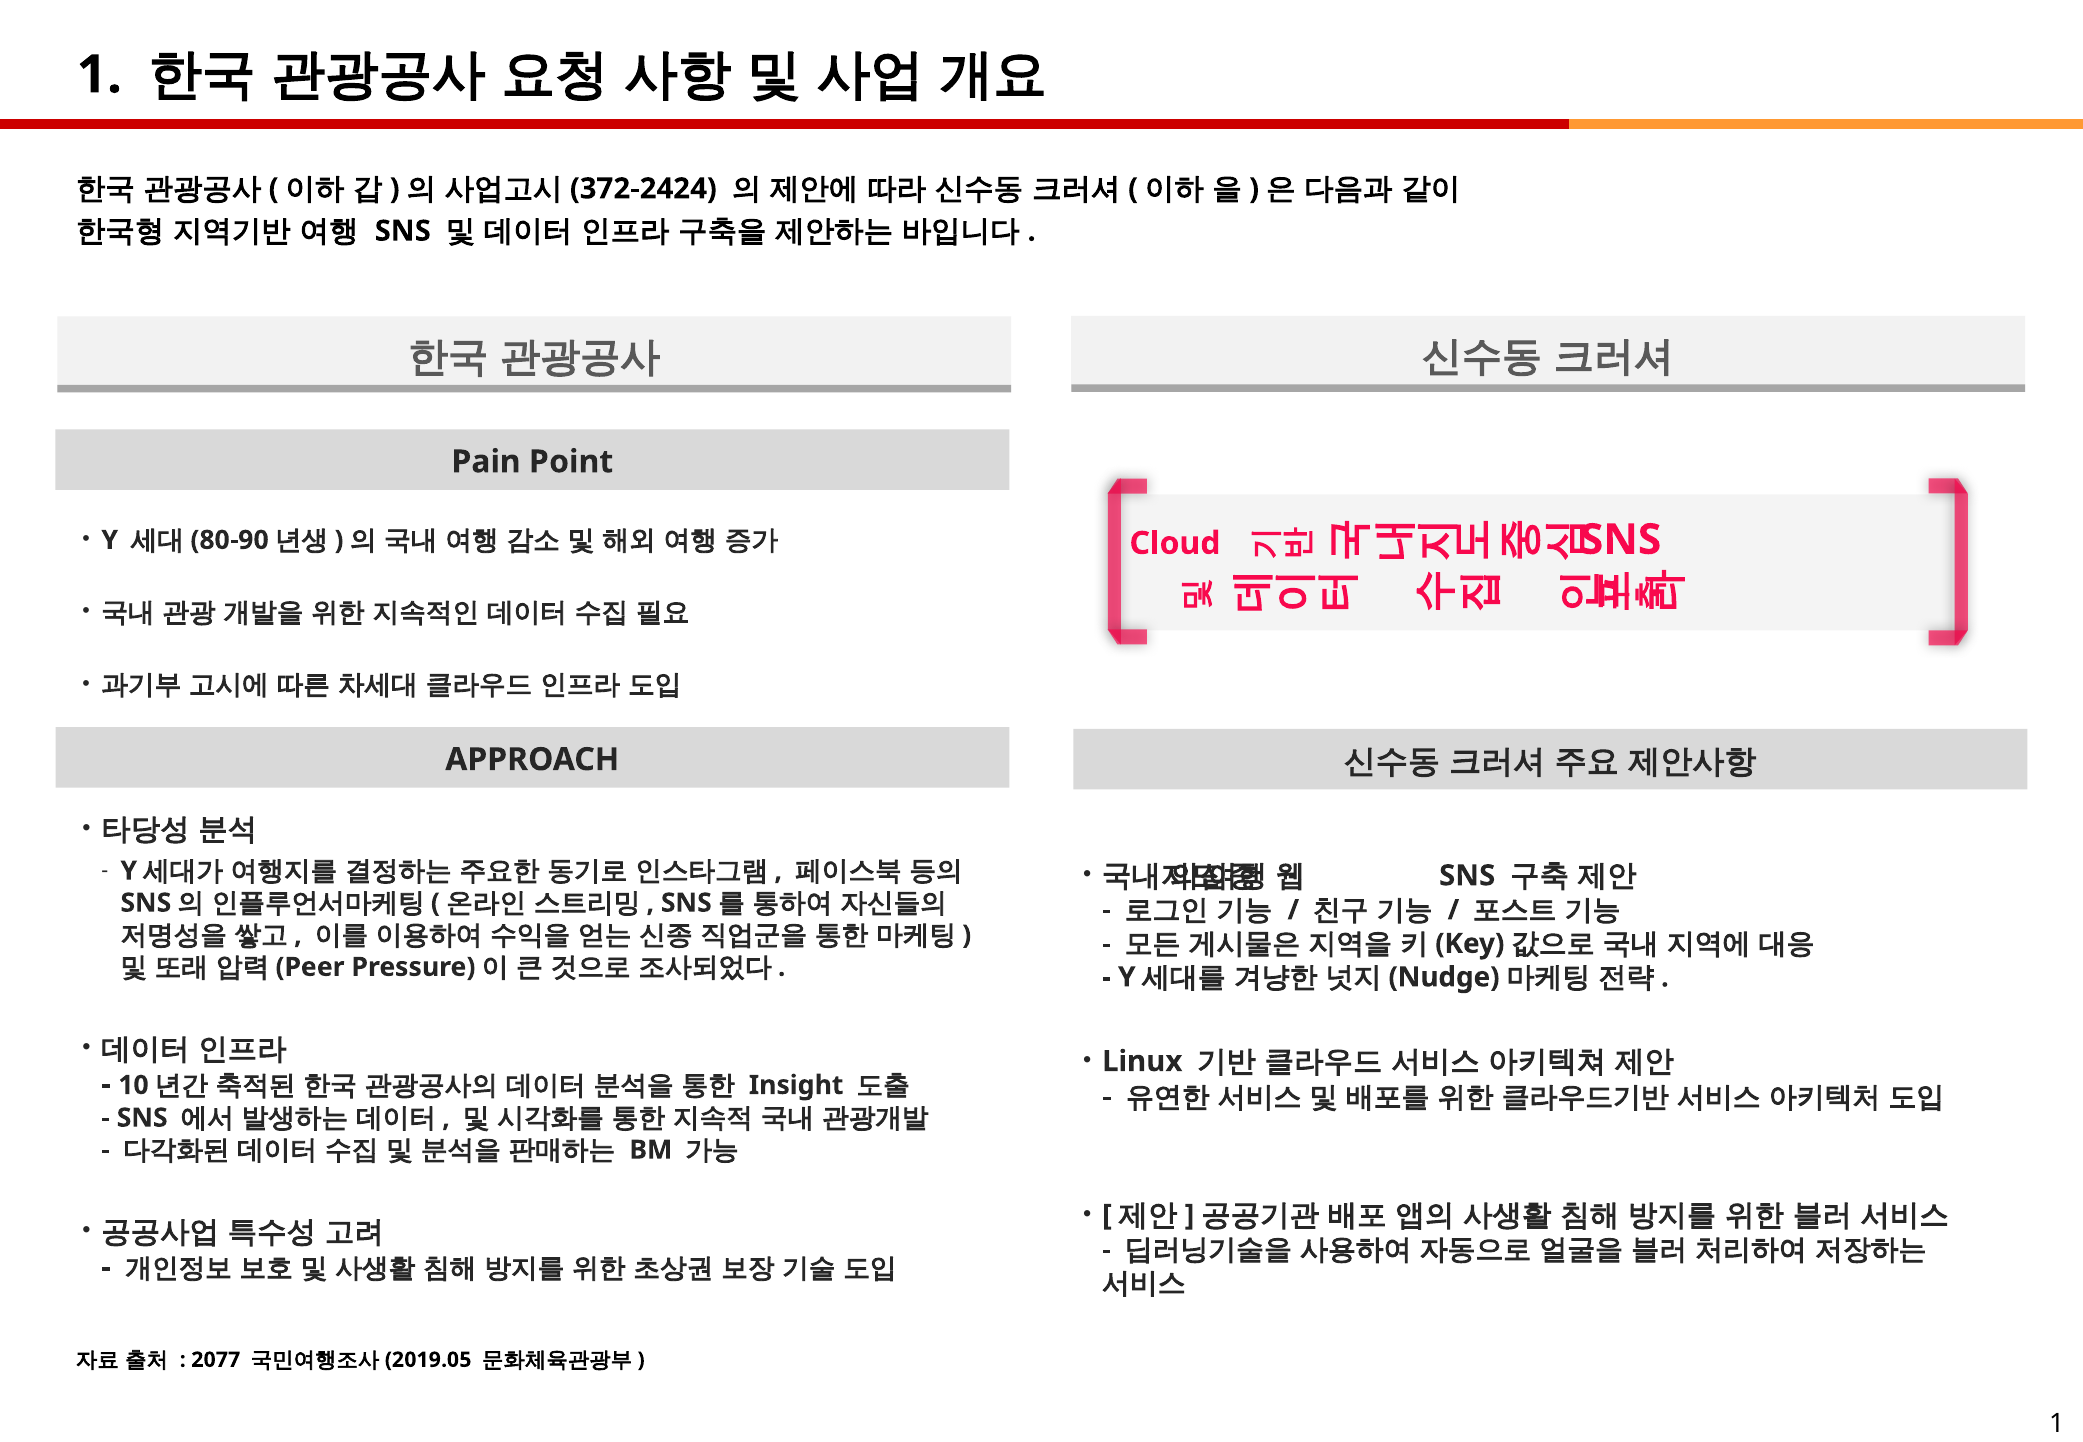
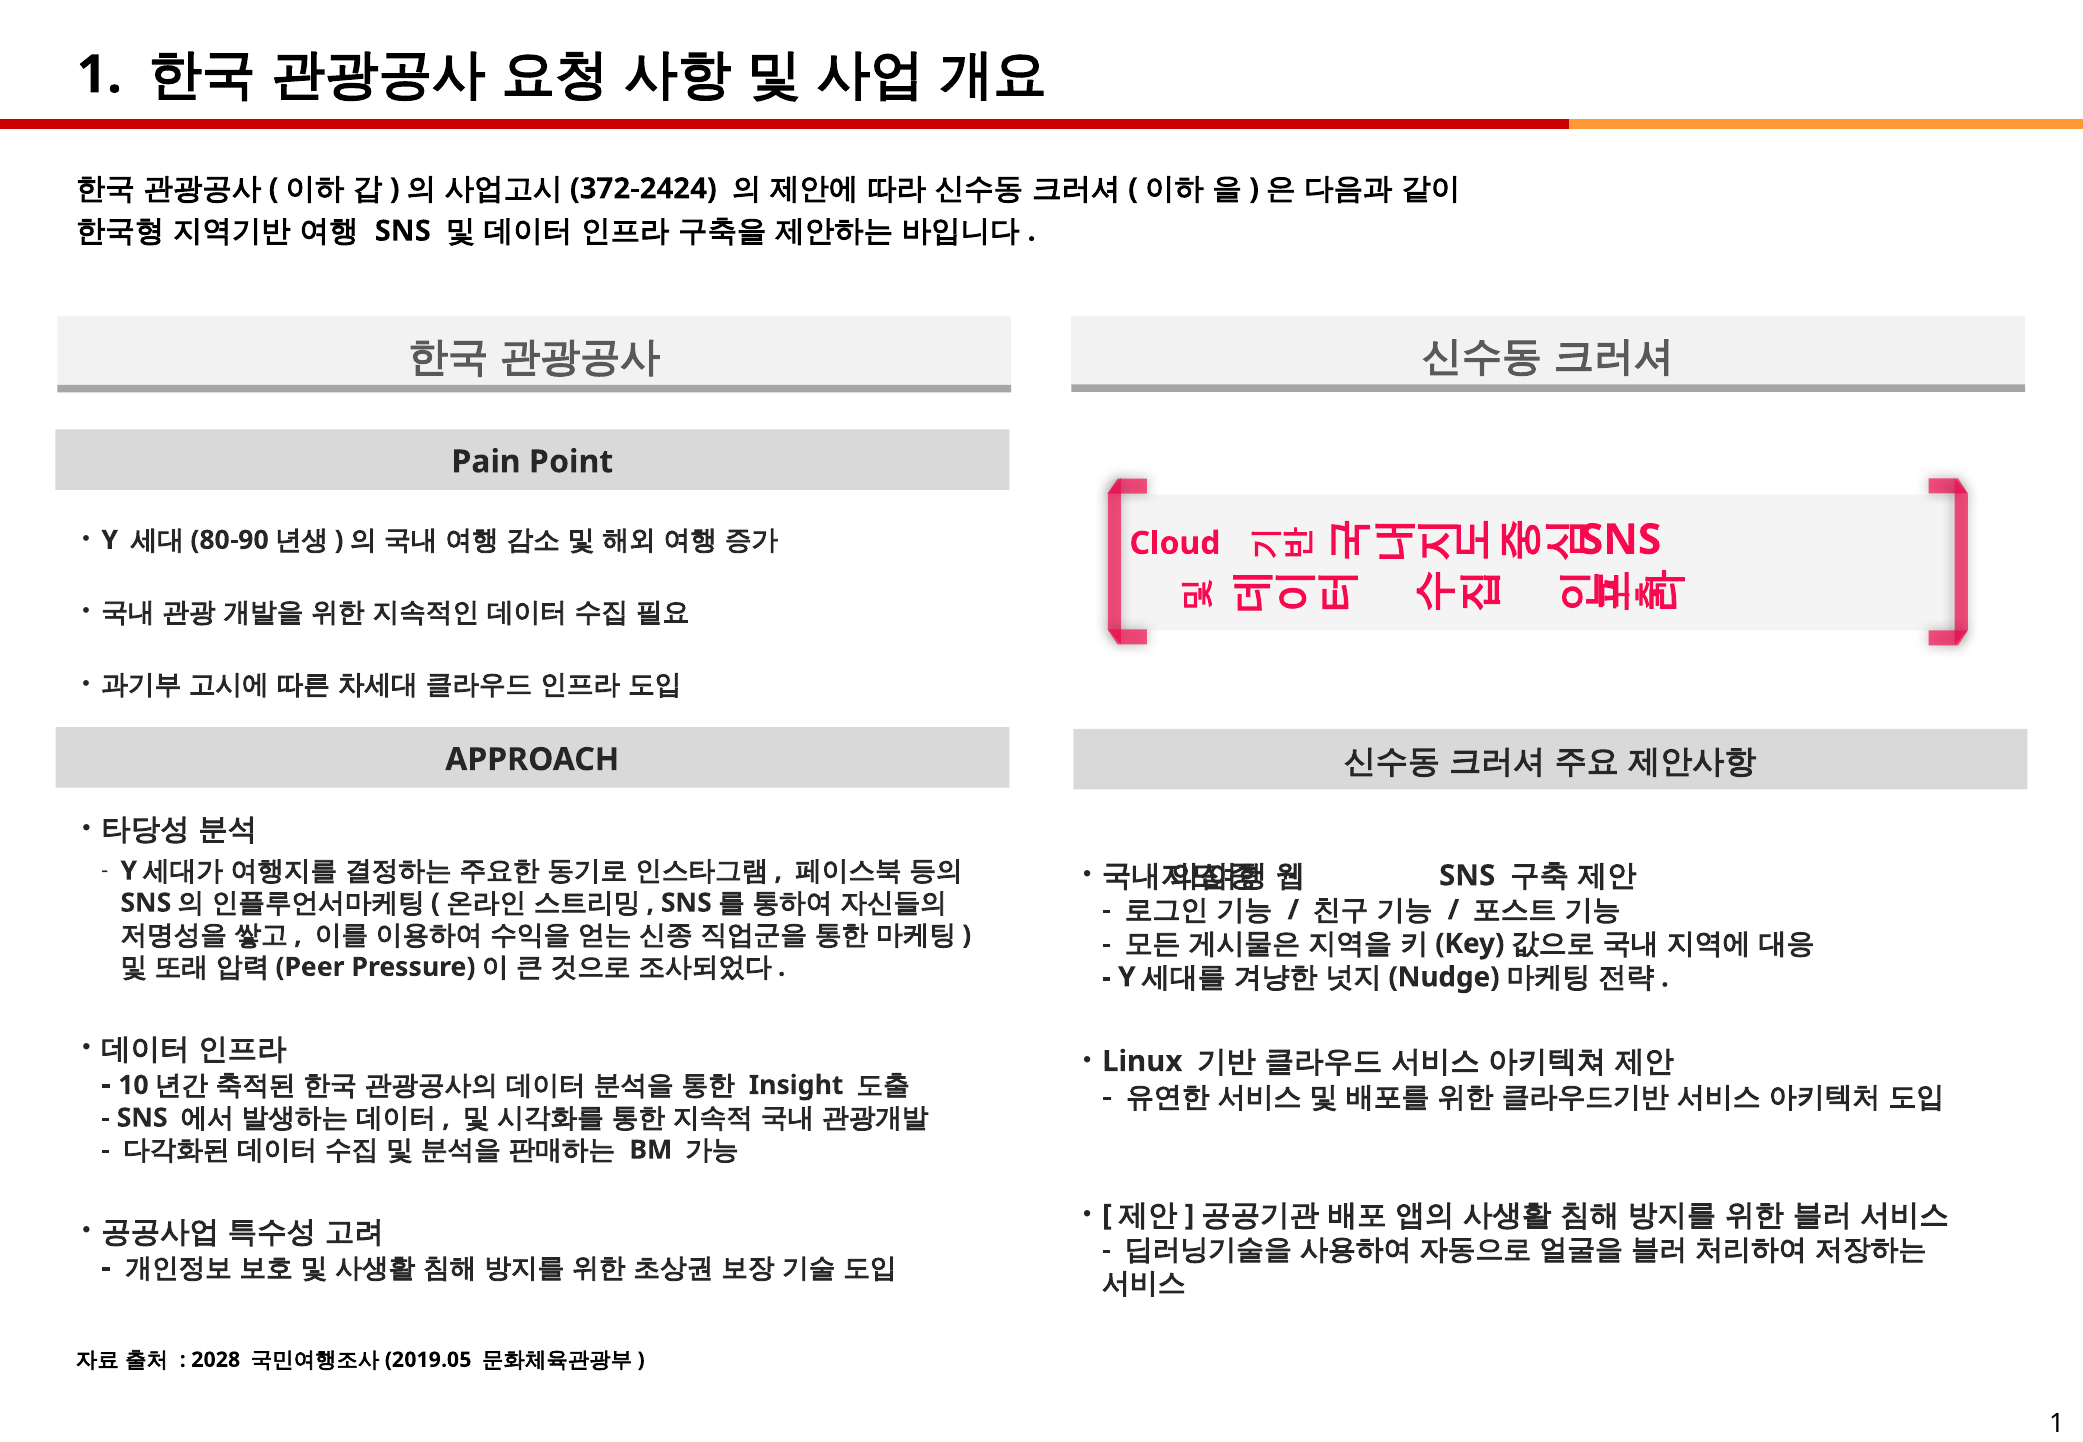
2077: 2077 -> 2028
